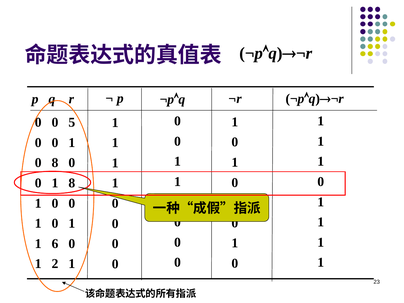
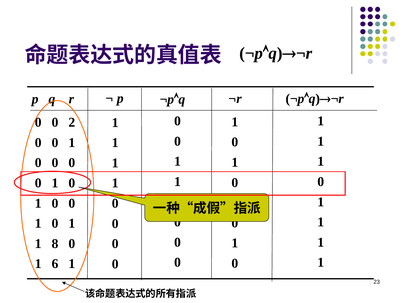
5: 5 -> 2
8 at (55, 163): 8 -> 0
8 at (72, 183): 8 -> 0
6: 6 -> 8
2: 2 -> 6
